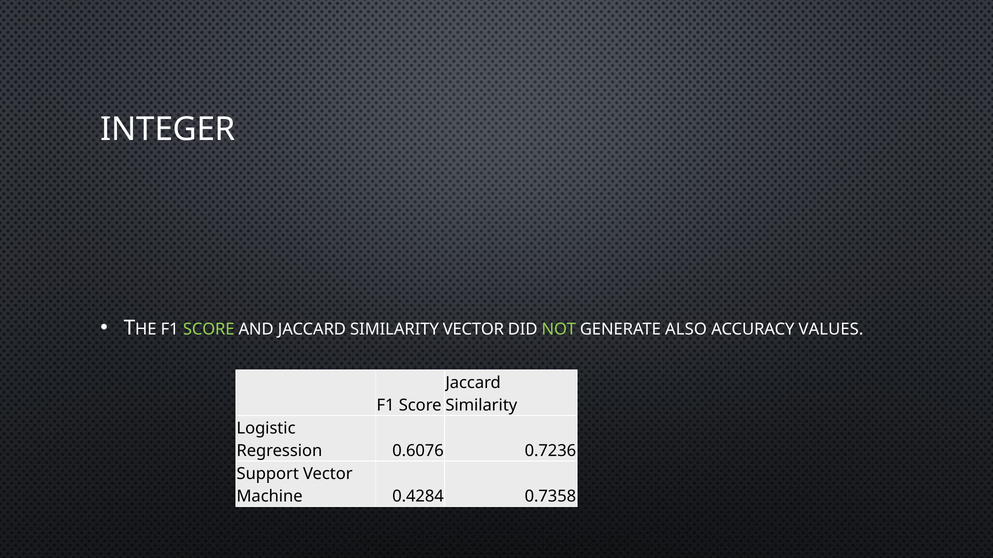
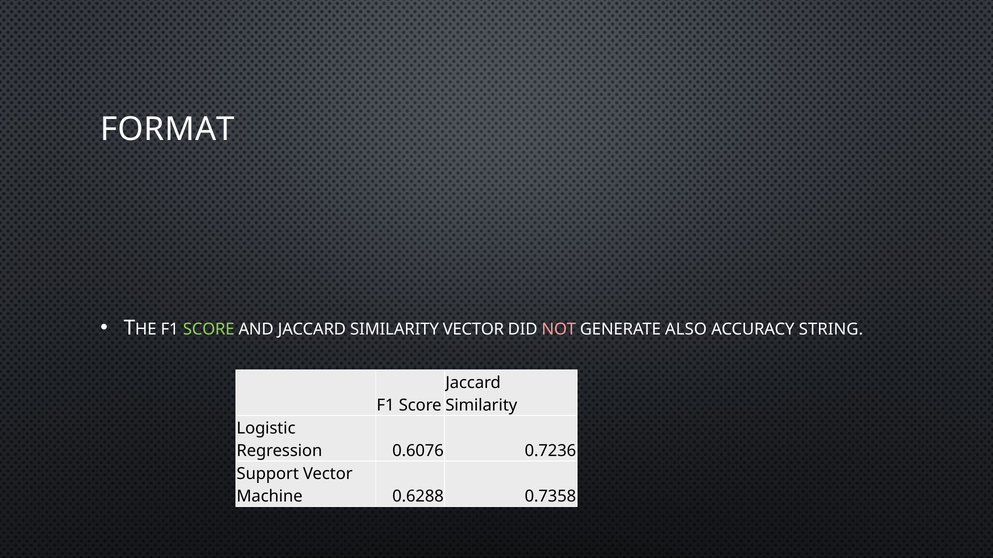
INTEGER: INTEGER -> FORMAT
NOT colour: light green -> pink
VALUES: VALUES -> STRING
0.4284: 0.4284 -> 0.6288
